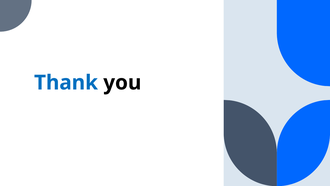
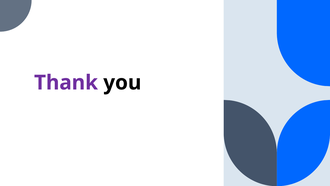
Thank colour: blue -> purple
